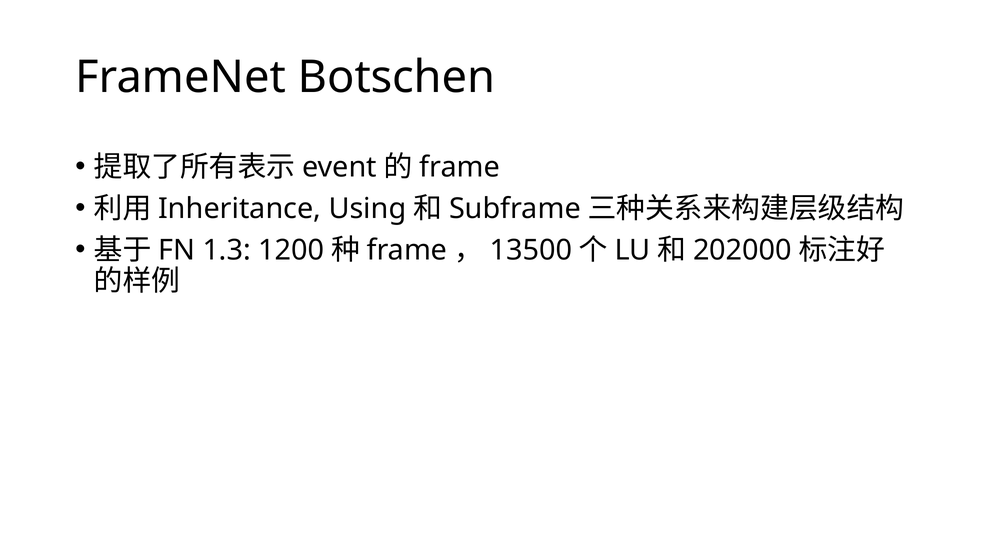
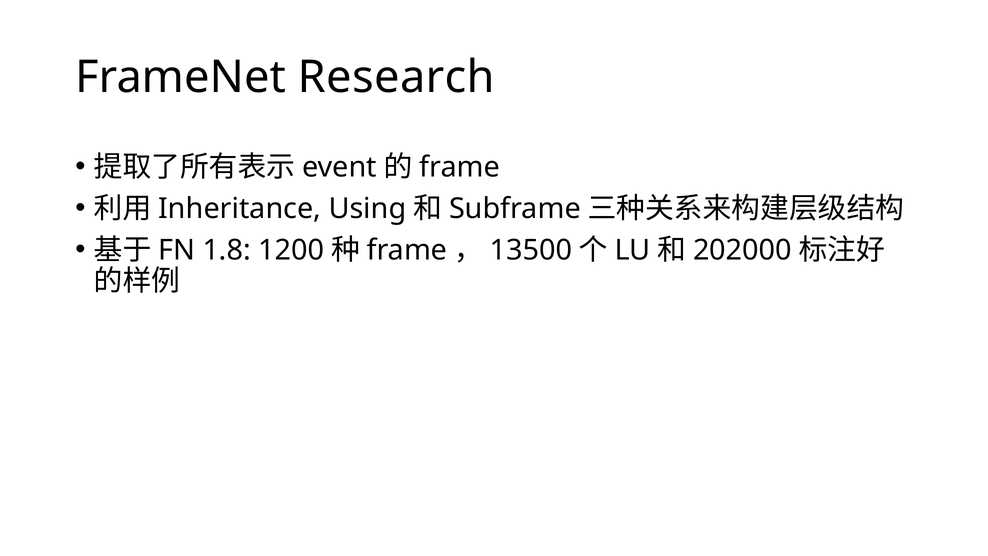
Botschen: Botschen -> Research
1.3: 1.3 -> 1.8
